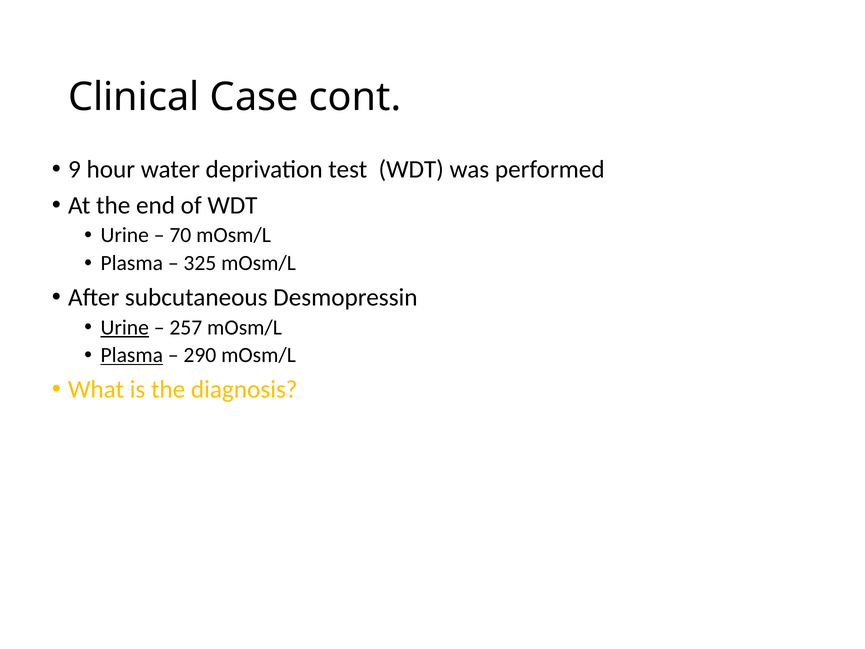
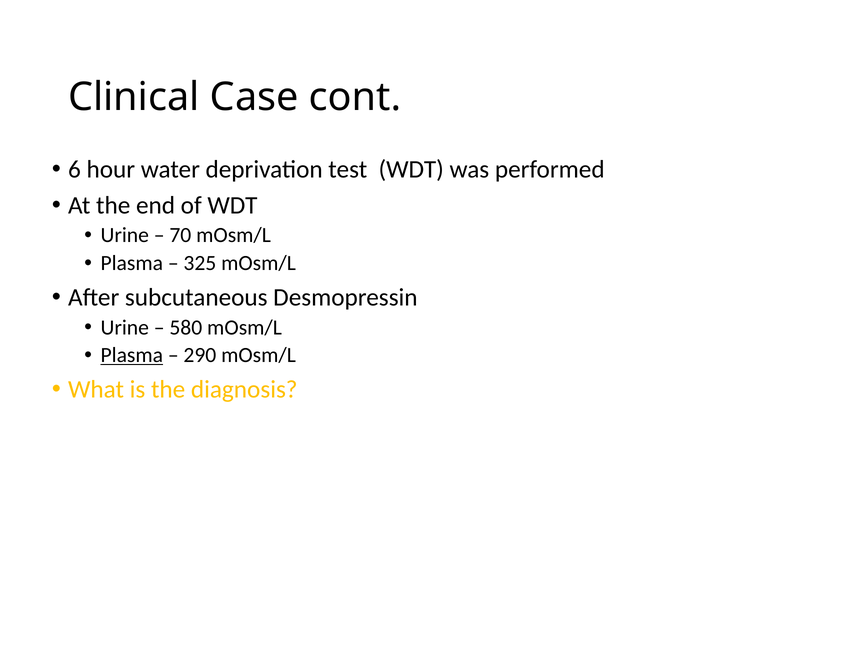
9: 9 -> 6
Urine at (125, 327) underline: present -> none
257: 257 -> 580
